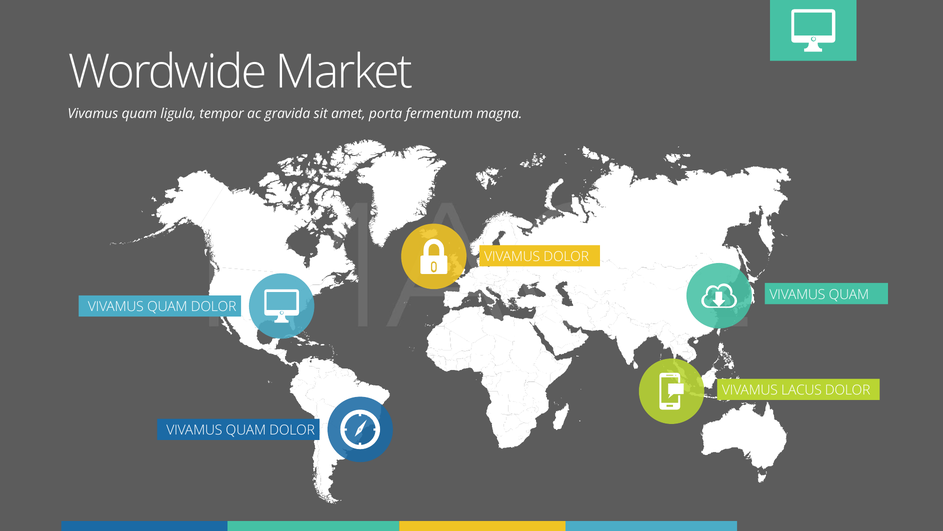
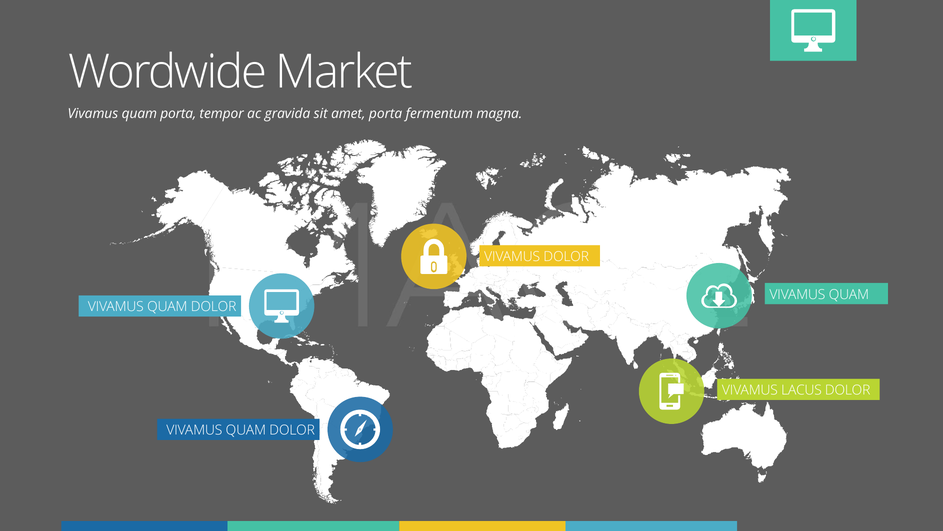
quam ligula: ligula -> porta
